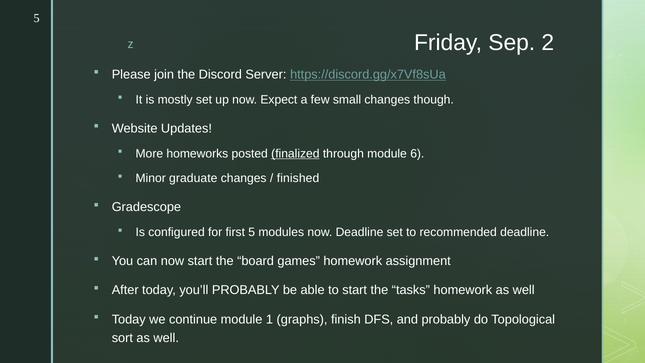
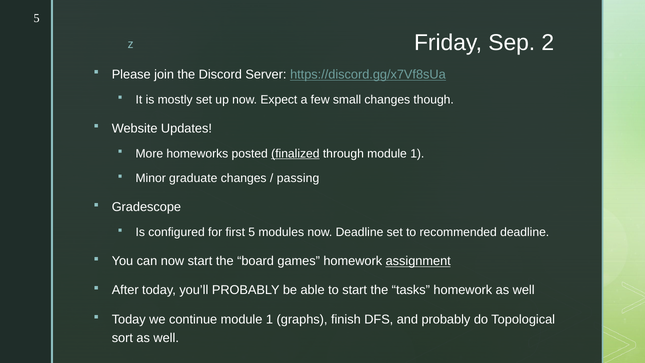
through module 6: 6 -> 1
finished: finished -> passing
assignment underline: none -> present
